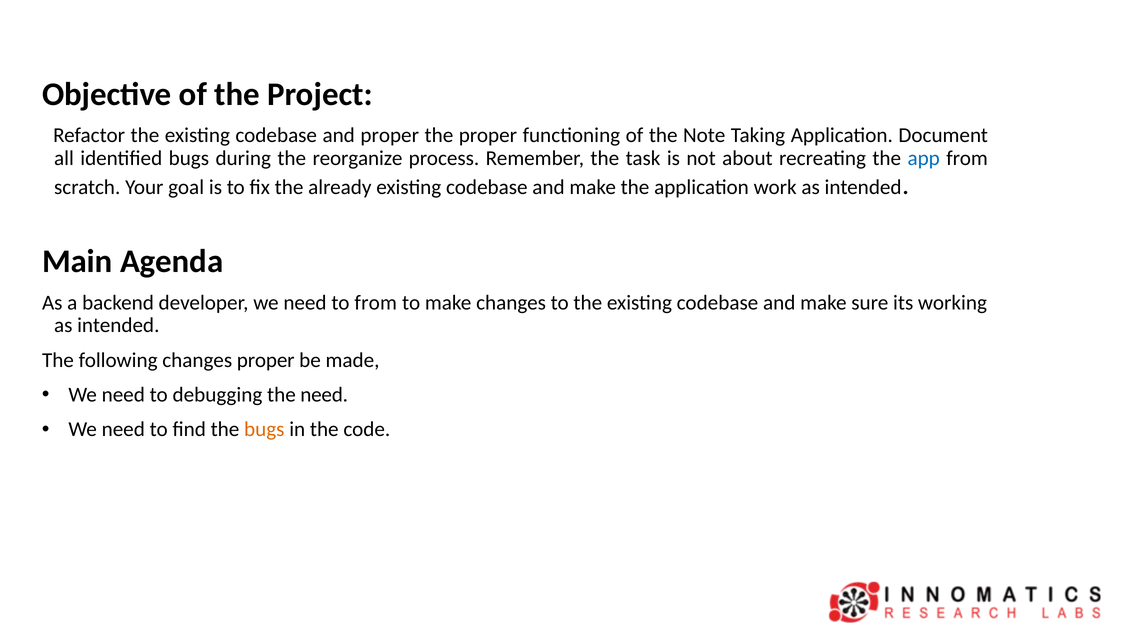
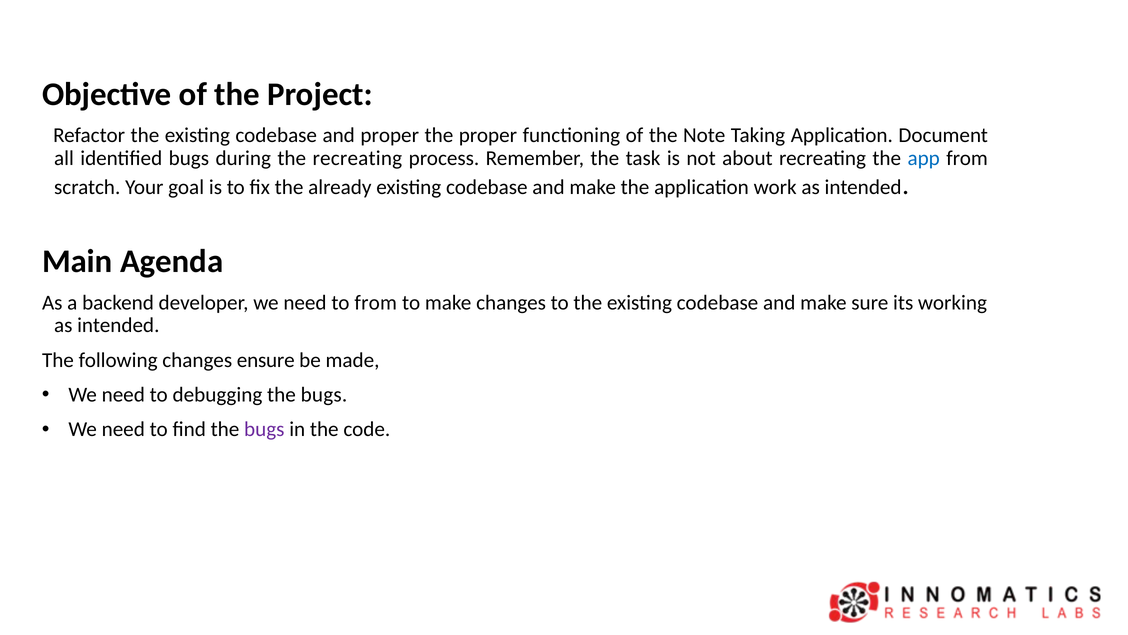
the reorganize: reorganize -> recreating
changes proper: proper -> ensure
need at (324, 394): need -> bugs
bugs at (264, 429) colour: orange -> purple
